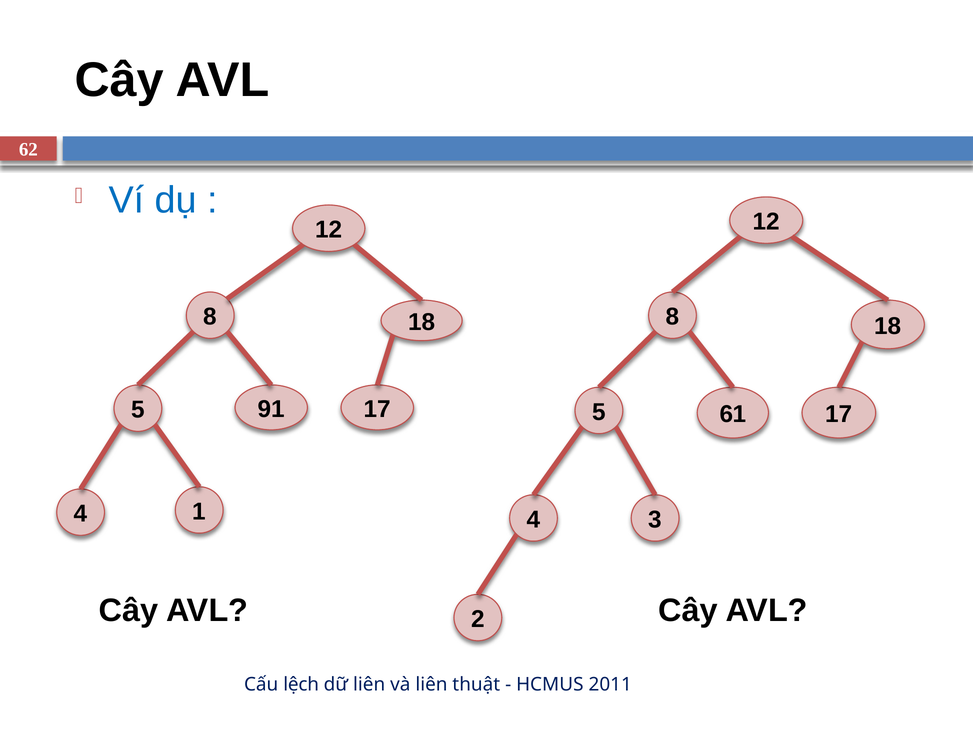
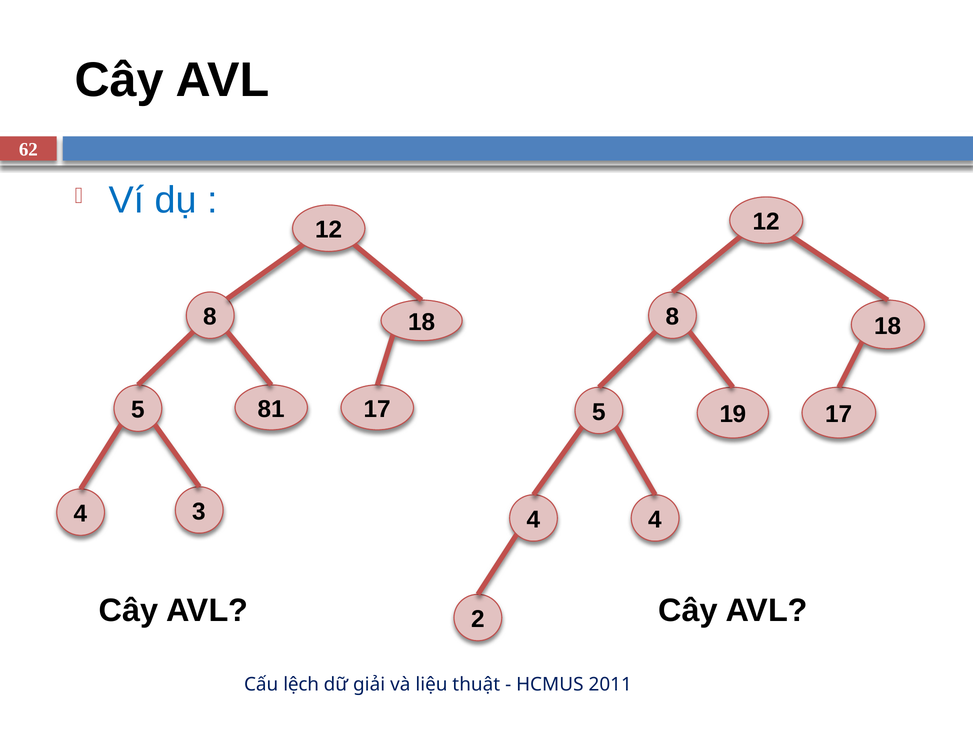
91: 91 -> 81
61: 61 -> 19
1: 1 -> 3
4 3: 3 -> 4
dữ liên: liên -> giải
và liên: liên -> liệu
